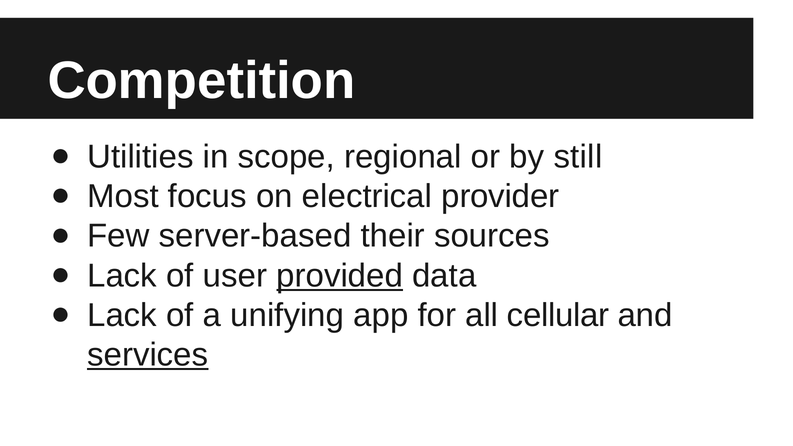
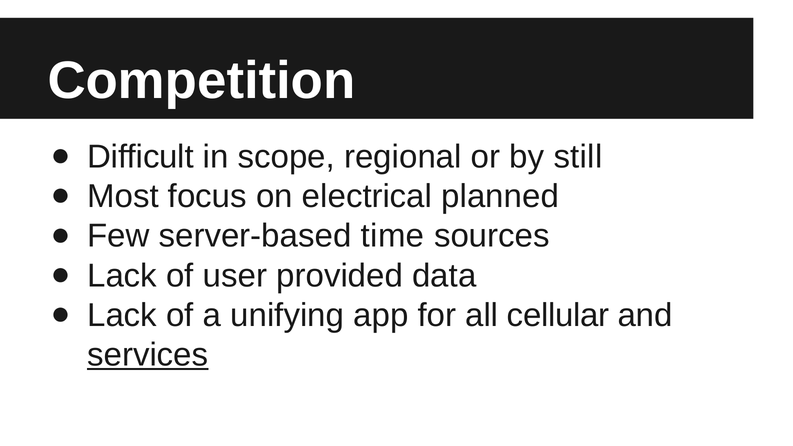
Utilities: Utilities -> Difficult
provider: provider -> planned
their: their -> time
provided underline: present -> none
